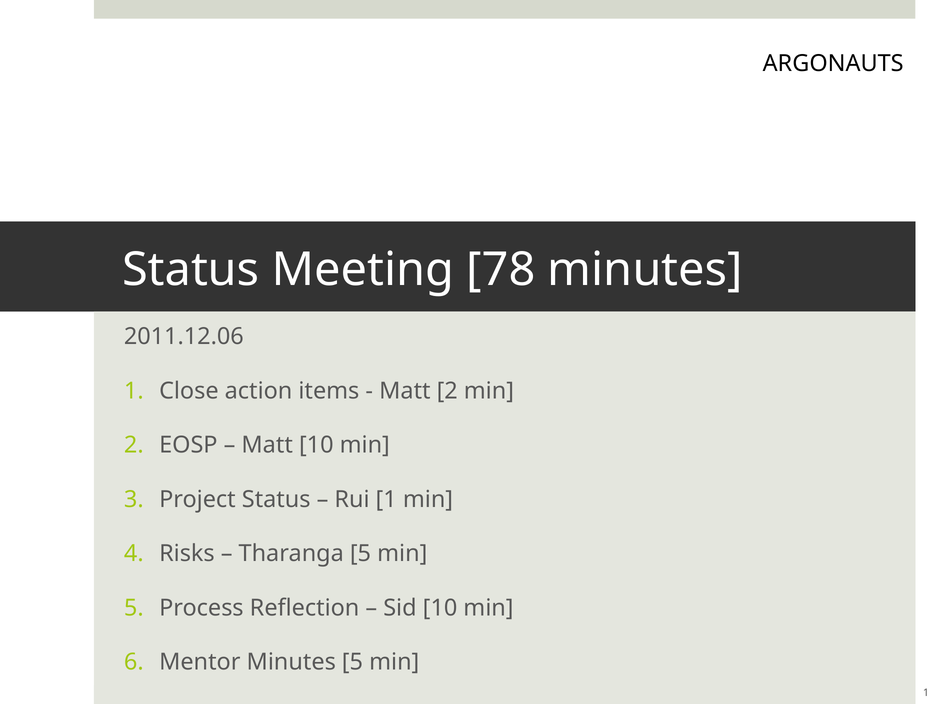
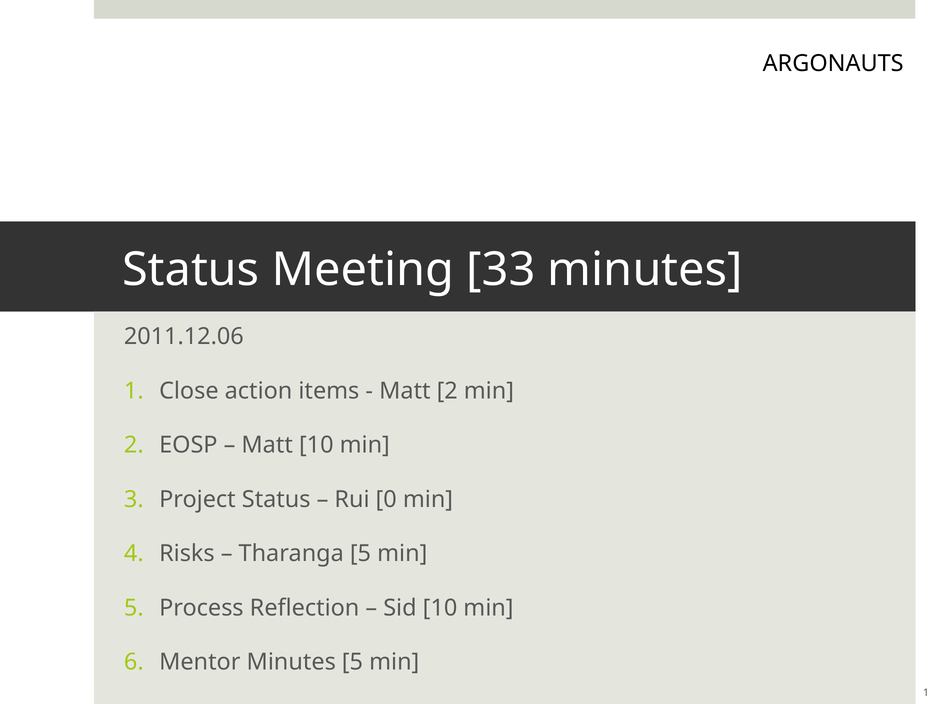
78: 78 -> 33
Rui 1: 1 -> 0
